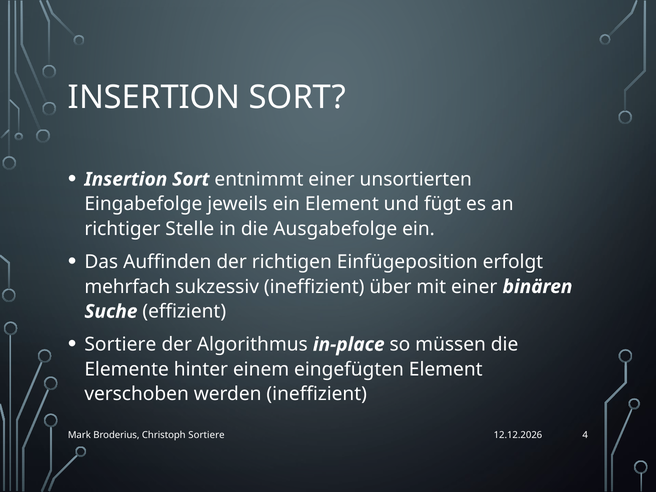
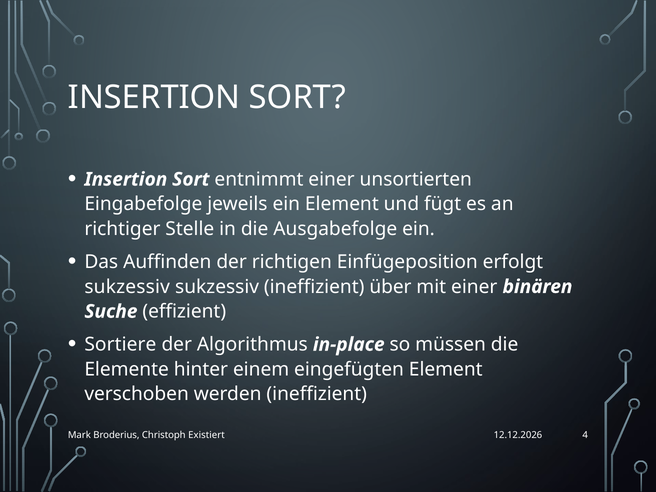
mehrfach at (127, 287): mehrfach -> sukzessiv
Christoph Sortiere: Sortiere -> Existiert
